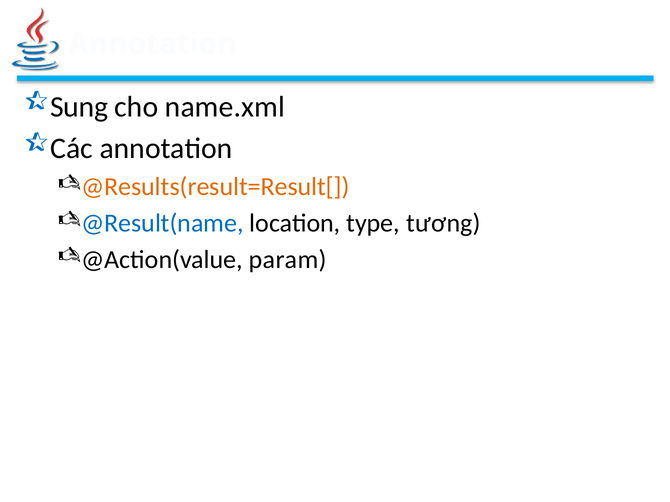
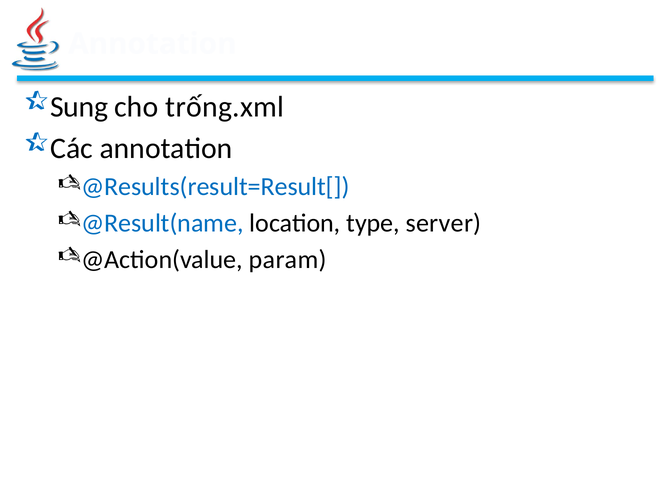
name.xml: name.xml -> trống.xml
@Results(result=Result[ colour: orange -> blue
tương: tương -> server
